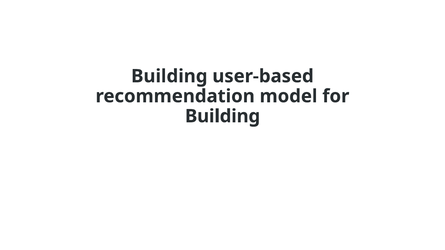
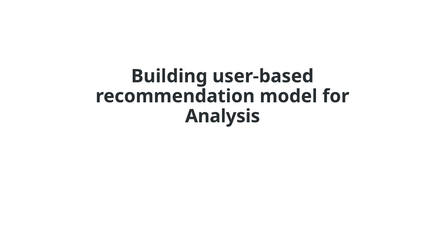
Building at (223, 116): Building -> Analysis
